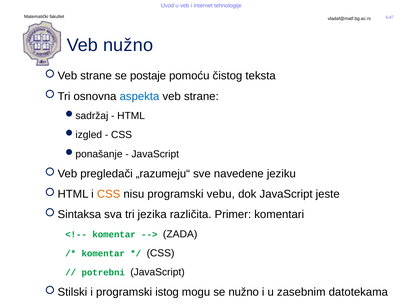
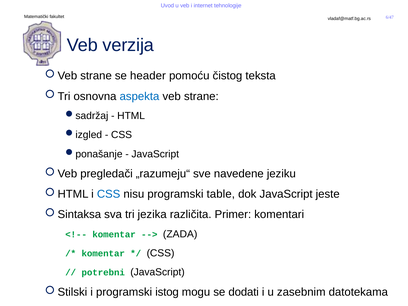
Veb nužno: nužno -> verzija
postaje: postaje -> header
CSS at (109, 194) colour: orange -> blue
vebu: vebu -> table
se nužno: nužno -> dodati
